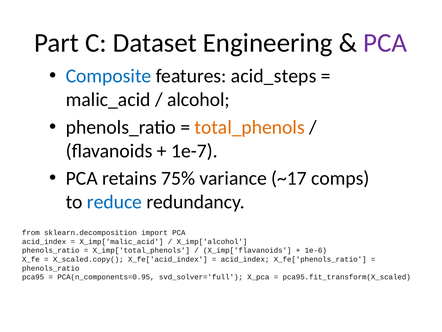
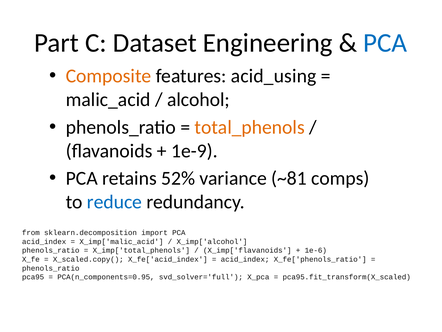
PCA at (385, 43) colour: purple -> blue
Composite colour: blue -> orange
acid_steps: acid_steps -> acid_using
1e-7: 1e-7 -> 1e-9
75%: 75% -> 52%
~17: ~17 -> ~81
